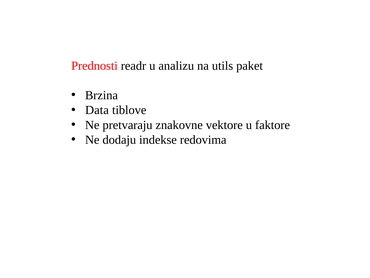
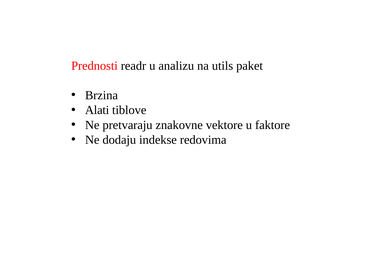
Data: Data -> Alati
